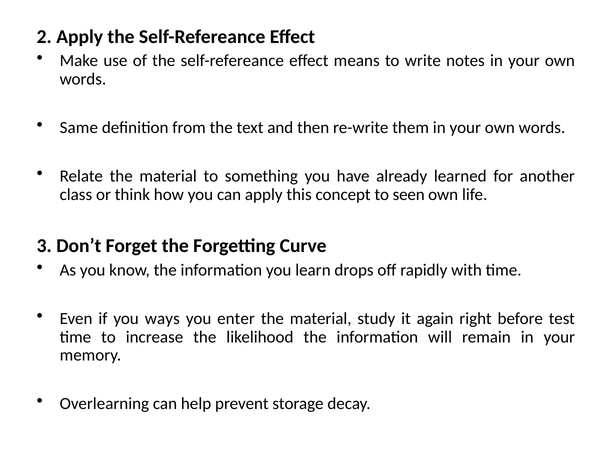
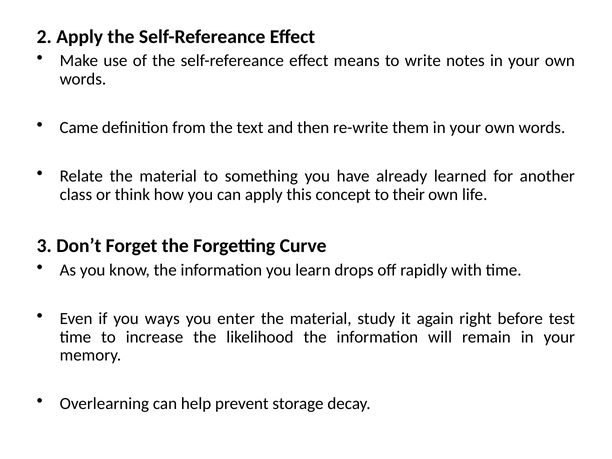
Same: Same -> Came
seen: seen -> their
